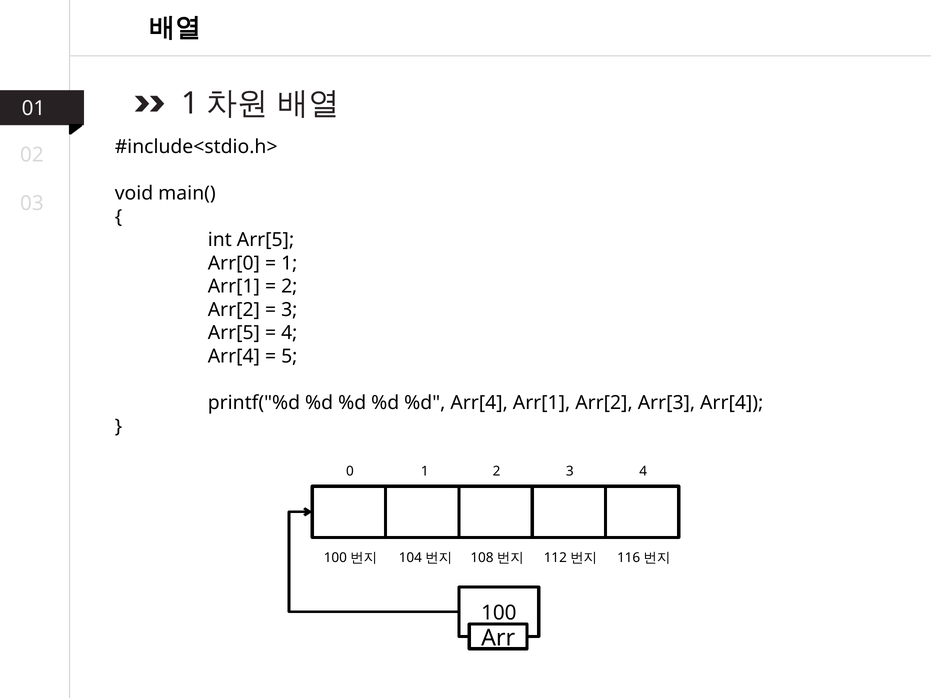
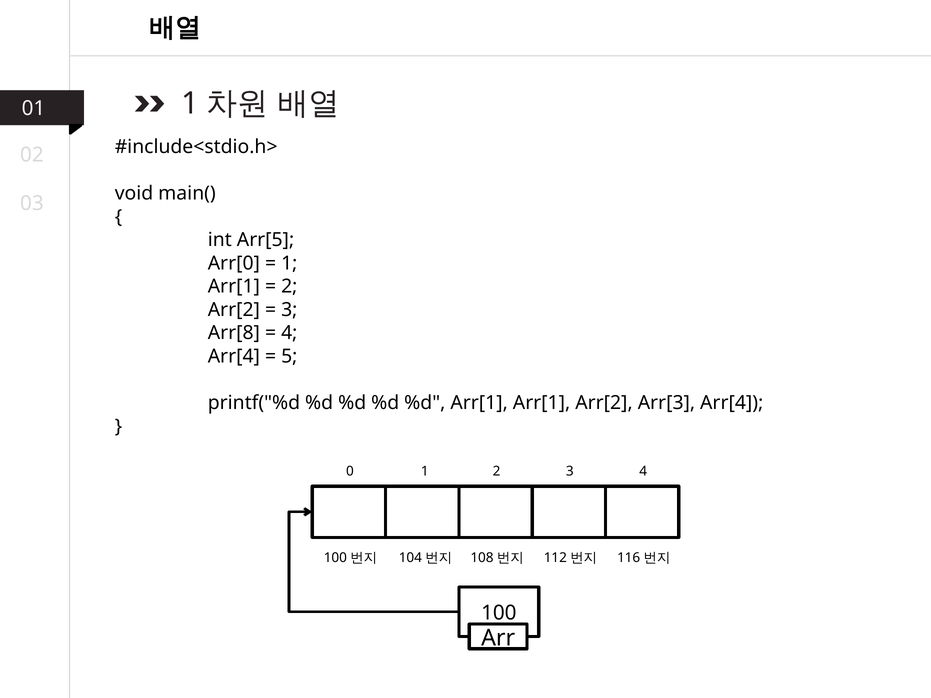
Arr[5 at (234, 333): Arr[5 -> Arr[8
%d Arr[4: Arr[4 -> Arr[1
